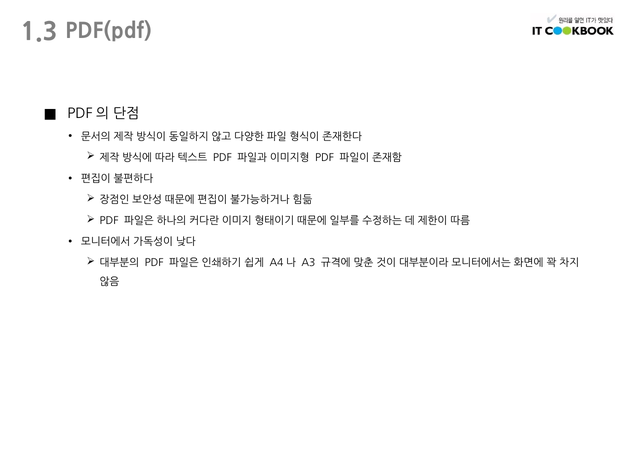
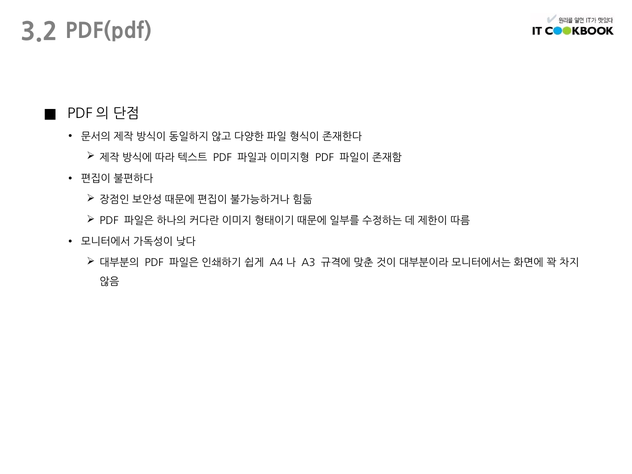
1.3: 1.3 -> 3.2
